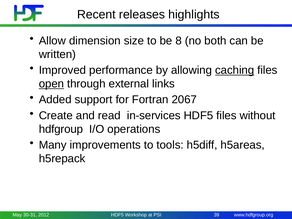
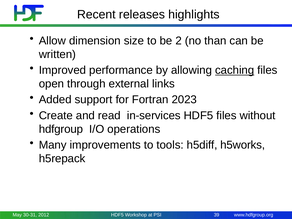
8: 8 -> 2
both: both -> than
open underline: present -> none
2067: 2067 -> 2023
h5areas: h5areas -> h5works
